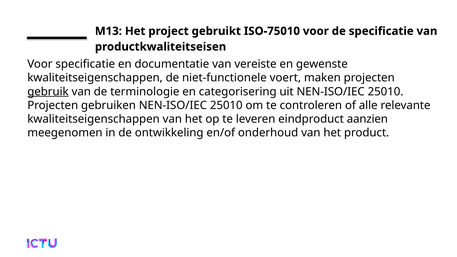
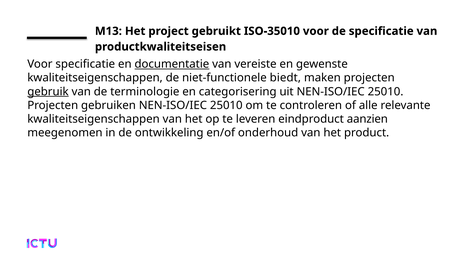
ISO-75010: ISO-75010 -> ISO-35010
documentatie underline: none -> present
voert: voert -> biedt
